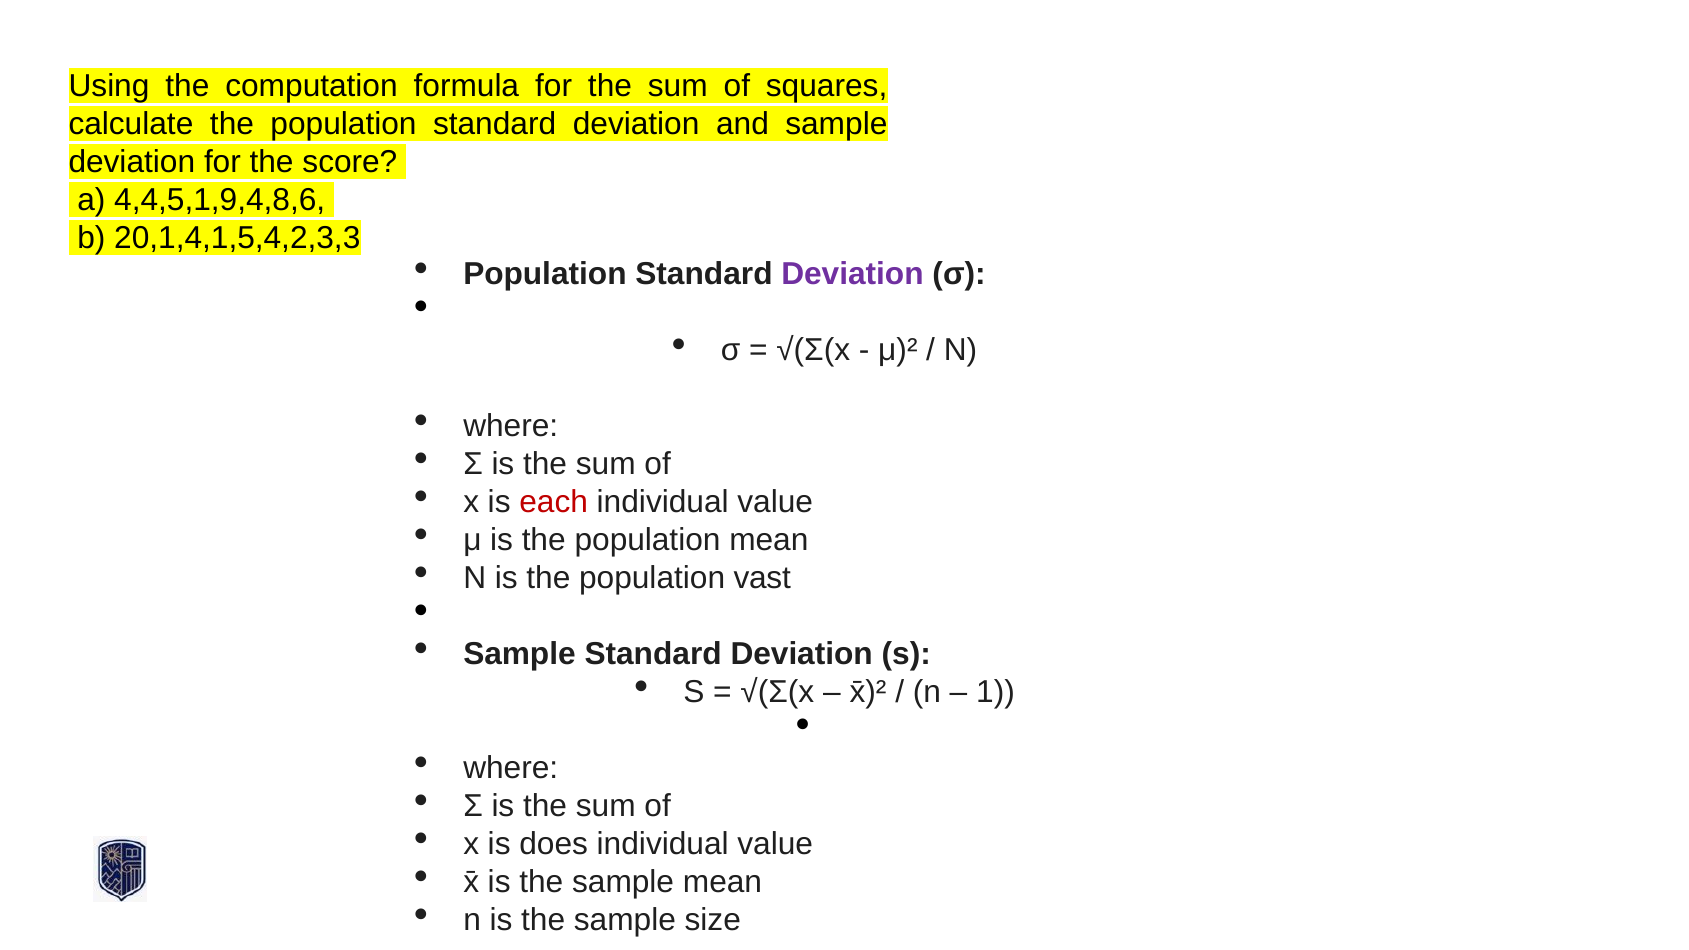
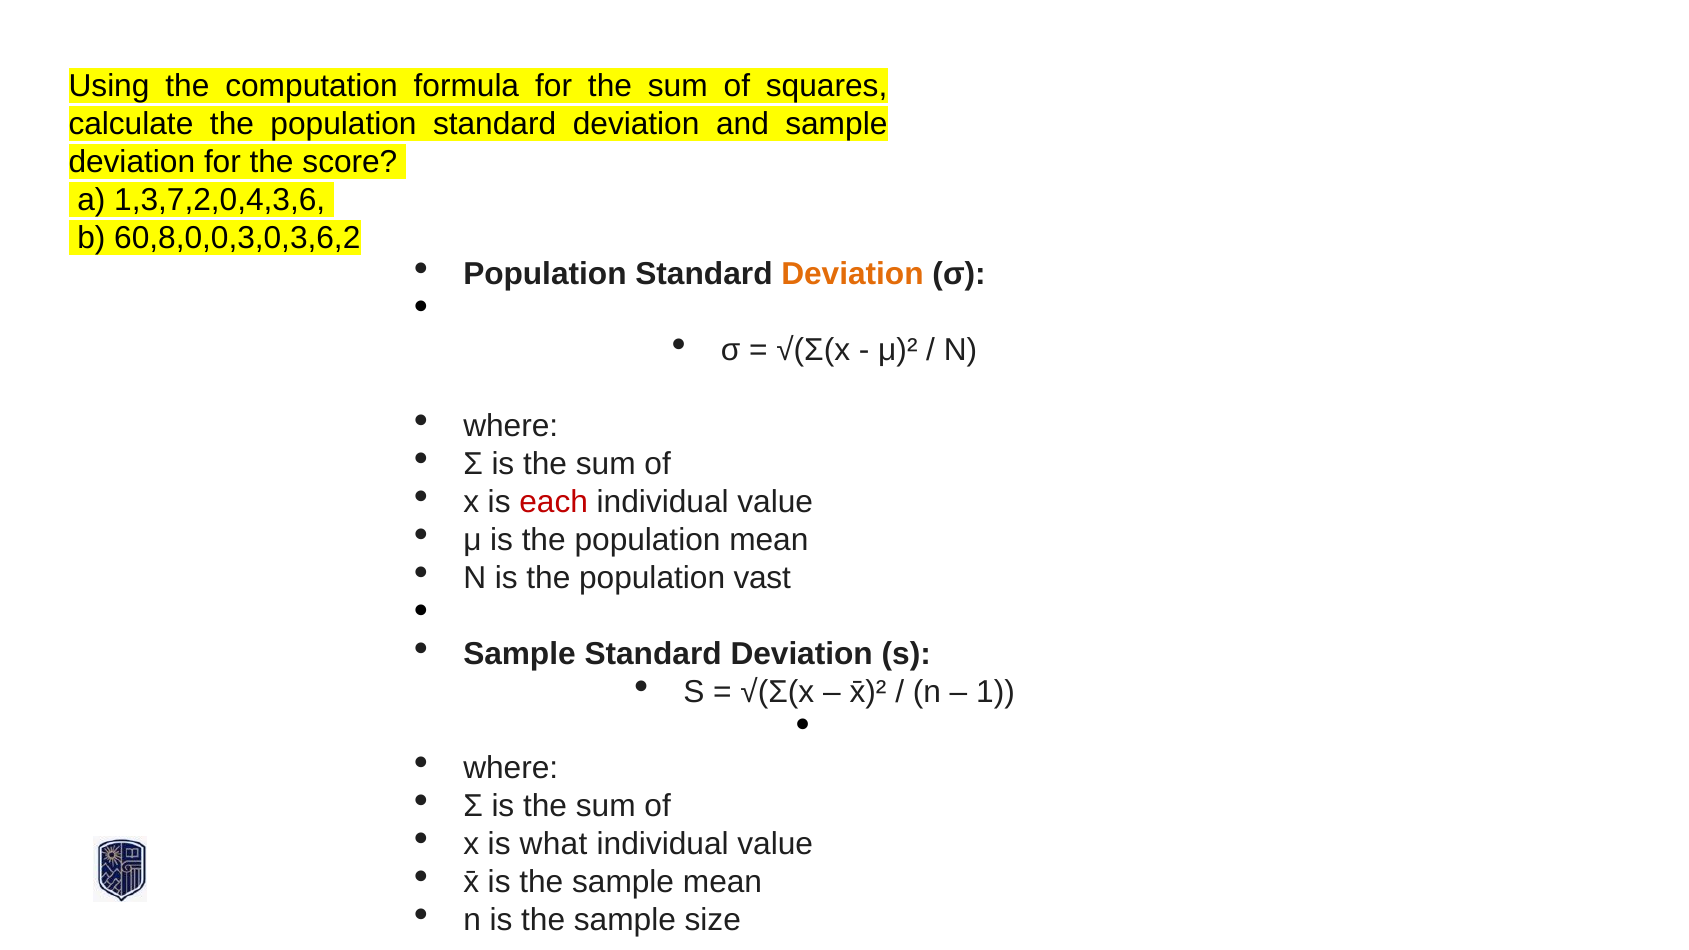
4,4,5,1,9,4,8,6: 4,4,5,1,9,4,8,6 -> 1,3,7,2,0,4,3,6
20,1,4,1,5,4,2,3,3: 20,1,4,1,5,4,2,3,3 -> 60,8,0,0,3,0,3,6,2
Deviation at (852, 274) colour: purple -> orange
does: does -> what
